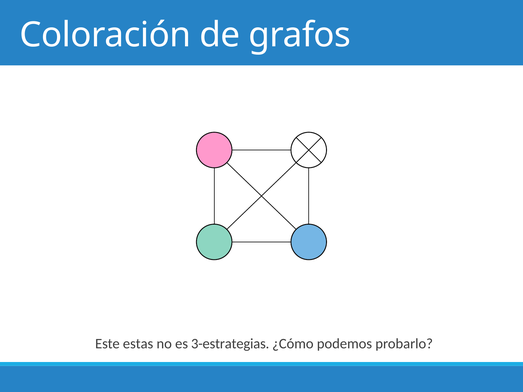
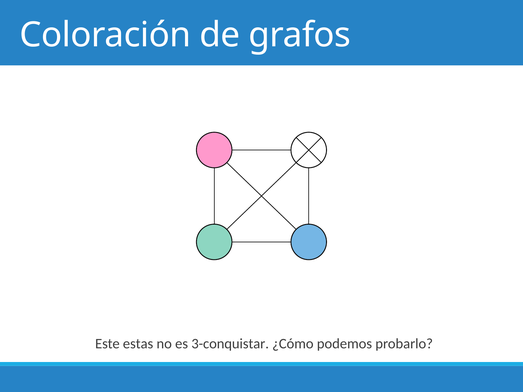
3-estrategias: 3-estrategias -> 3-conquistar
